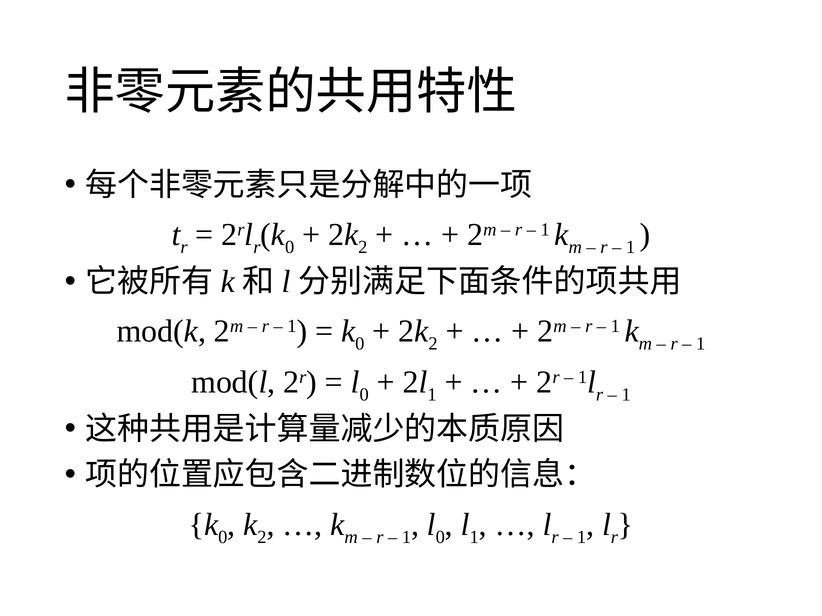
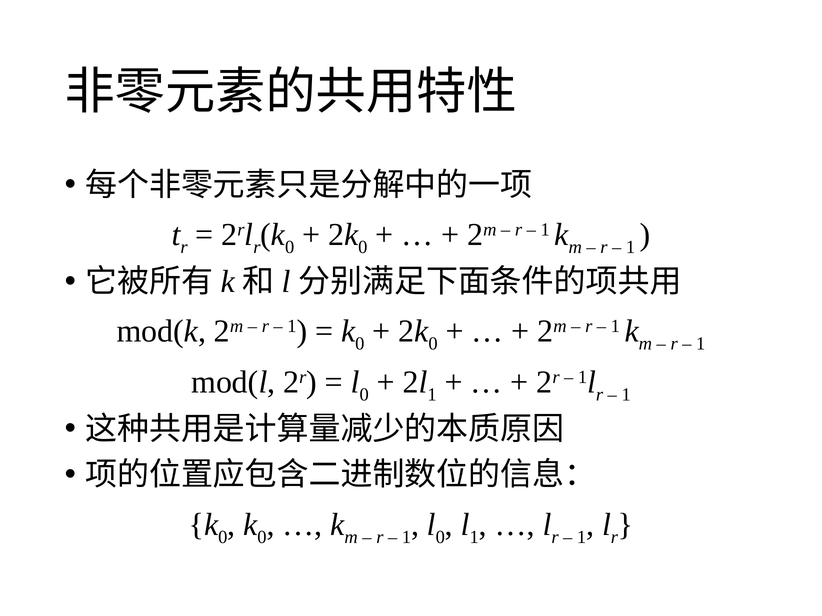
2 at (363, 247): 2 -> 0
2 at (433, 344): 2 -> 0
2 at (262, 537): 2 -> 0
